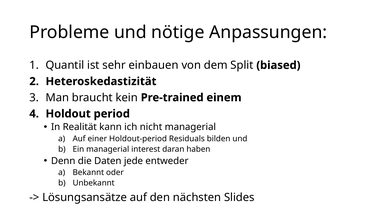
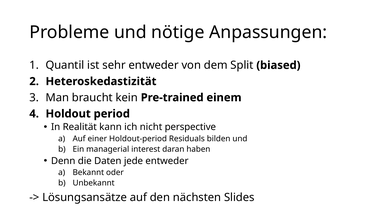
sehr einbauen: einbauen -> entweder
nicht managerial: managerial -> perspective
